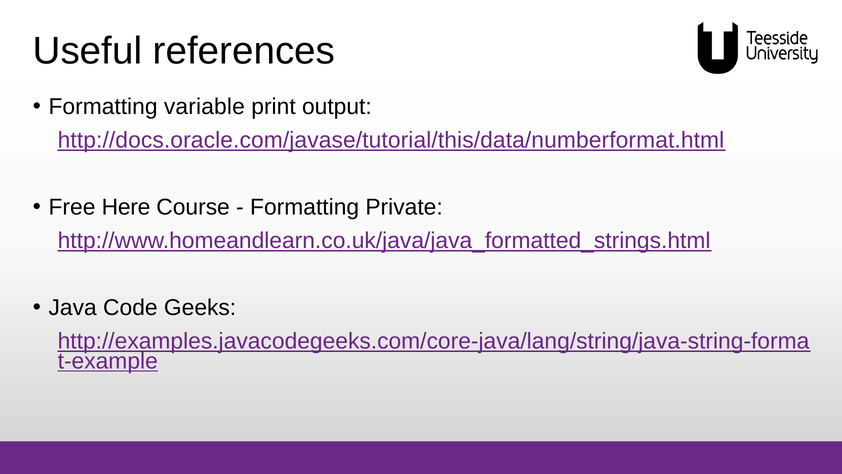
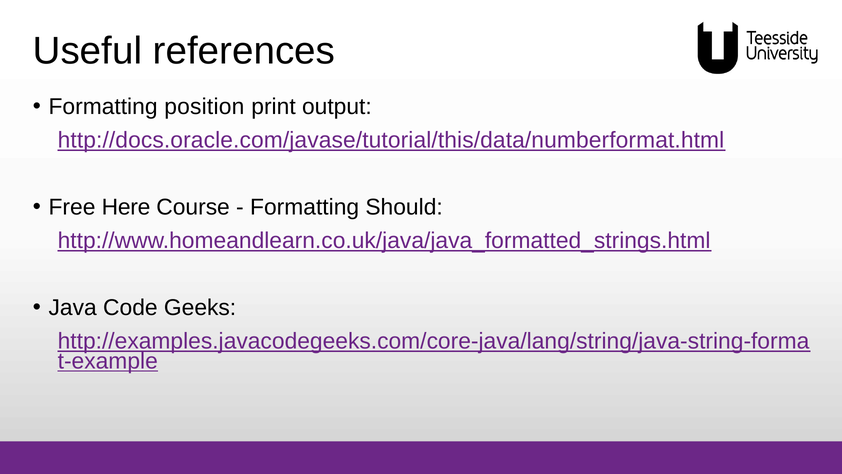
variable: variable -> position
Private: Private -> Should
